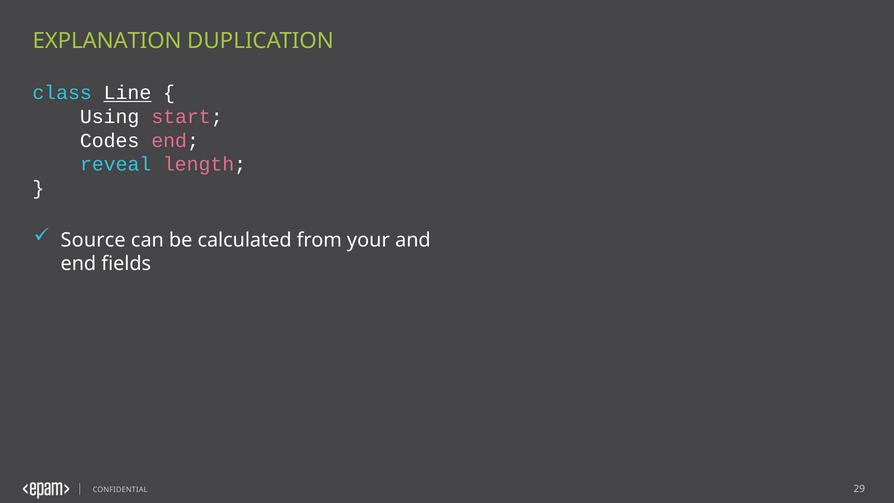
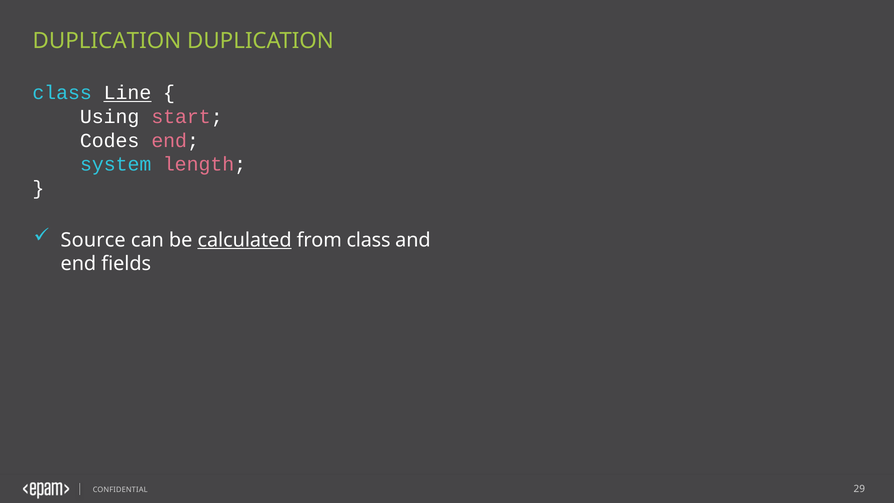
EXPLANATION at (107, 41): EXPLANATION -> DUPLICATION
reveal: reveal -> system
calculated underline: none -> present
from your: your -> class
